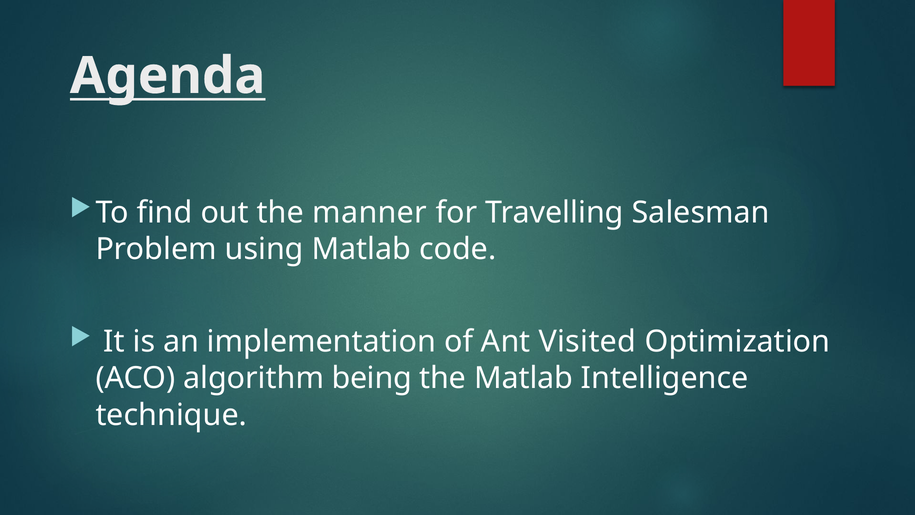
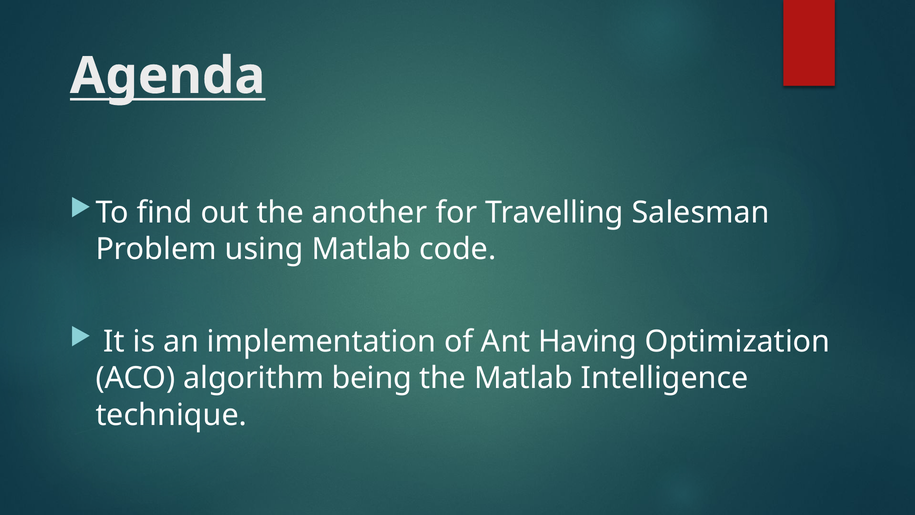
manner: manner -> another
Visited: Visited -> Having
